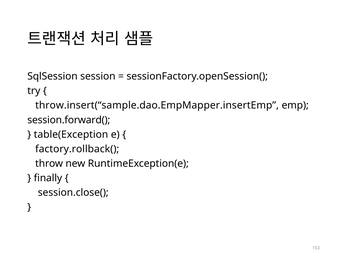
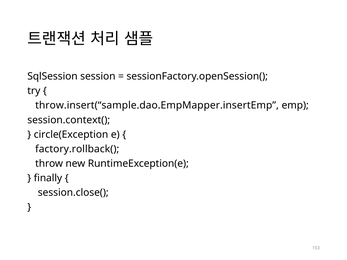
session.forward(: session.forward( -> session.context(
table(Exception: table(Exception -> circle(Exception
